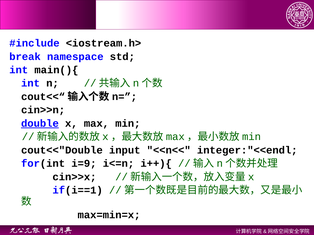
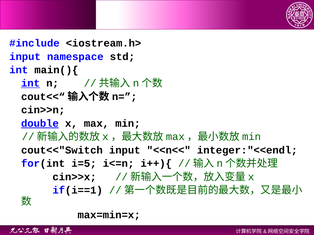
break at (25, 57): break -> input
int at (31, 83) underline: none -> present
cout<<"Double: cout<<"Double -> cout<<"Switch
i=9: i=9 -> i=5
